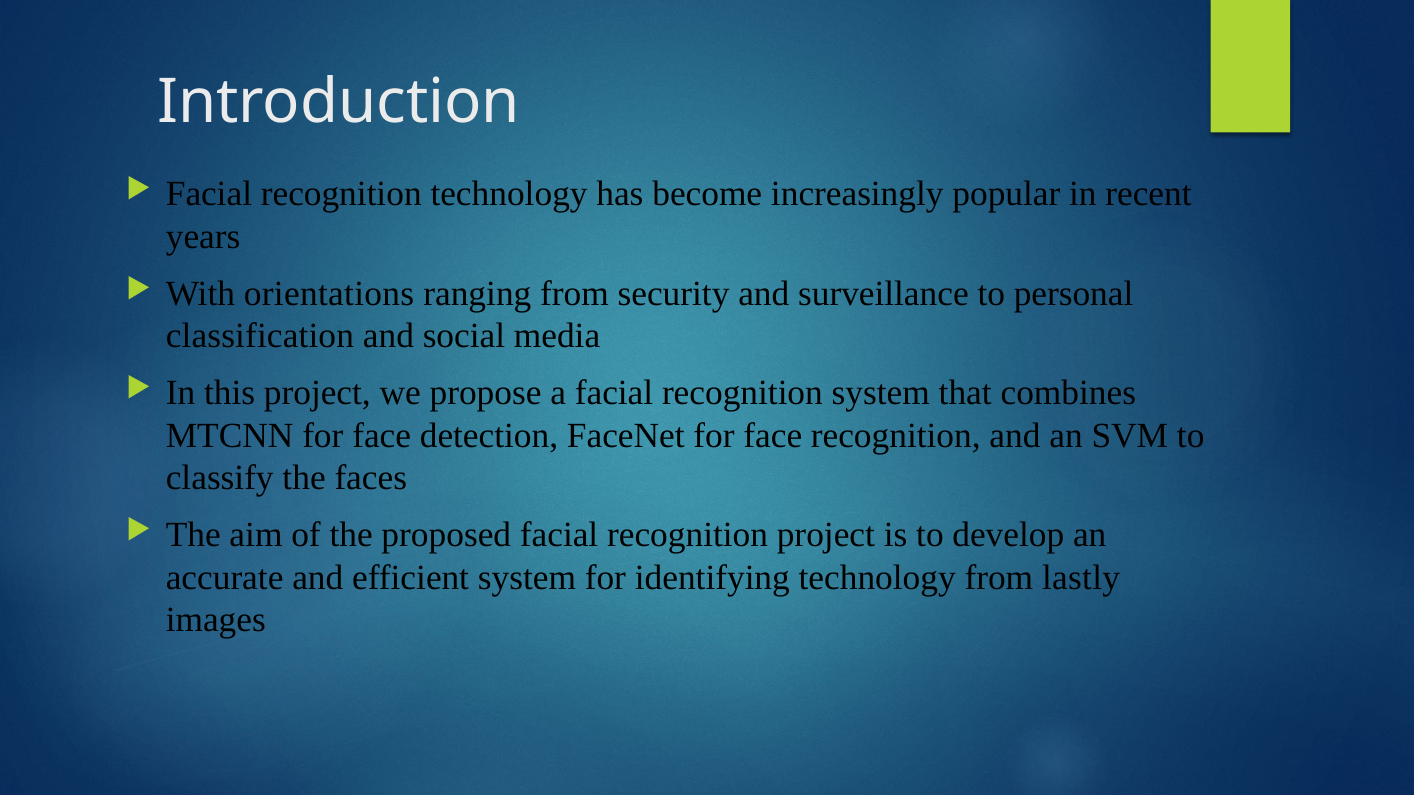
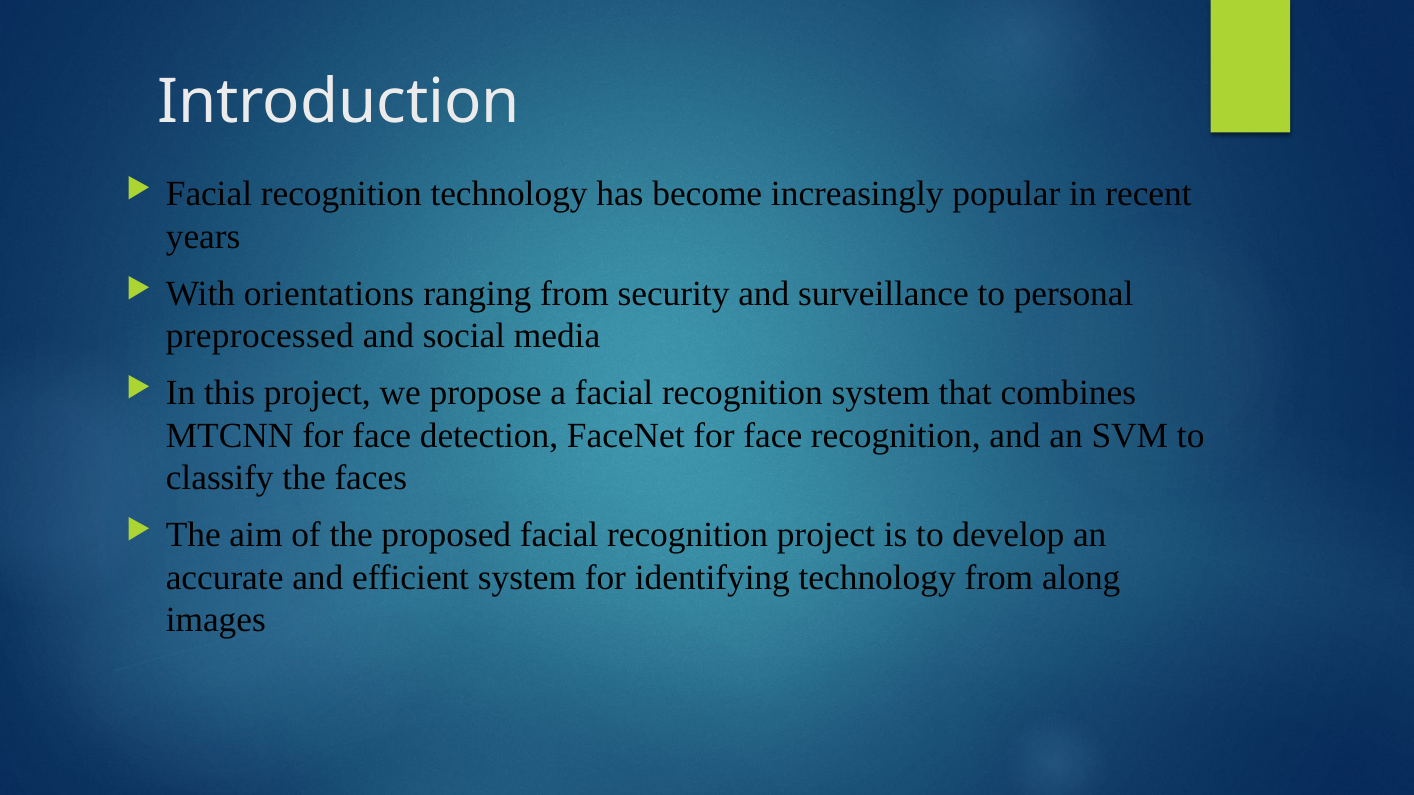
classification: classification -> preprocessed
lastly: lastly -> along
